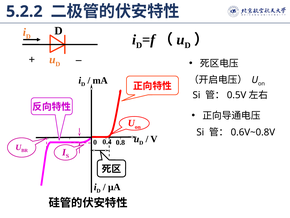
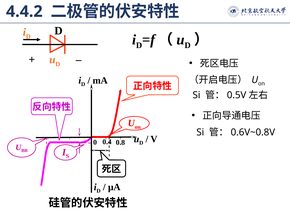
5.2.2: 5.2.2 -> 4.4.2
